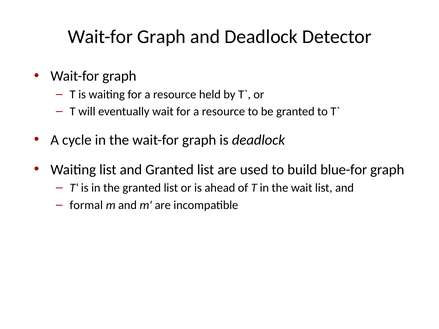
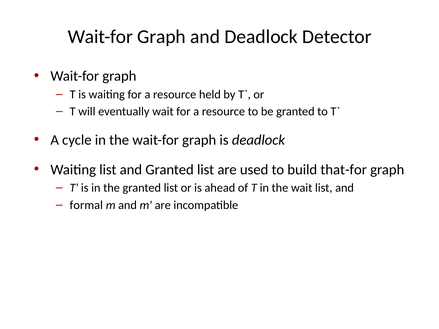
blue-for: blue-for -> that-for
